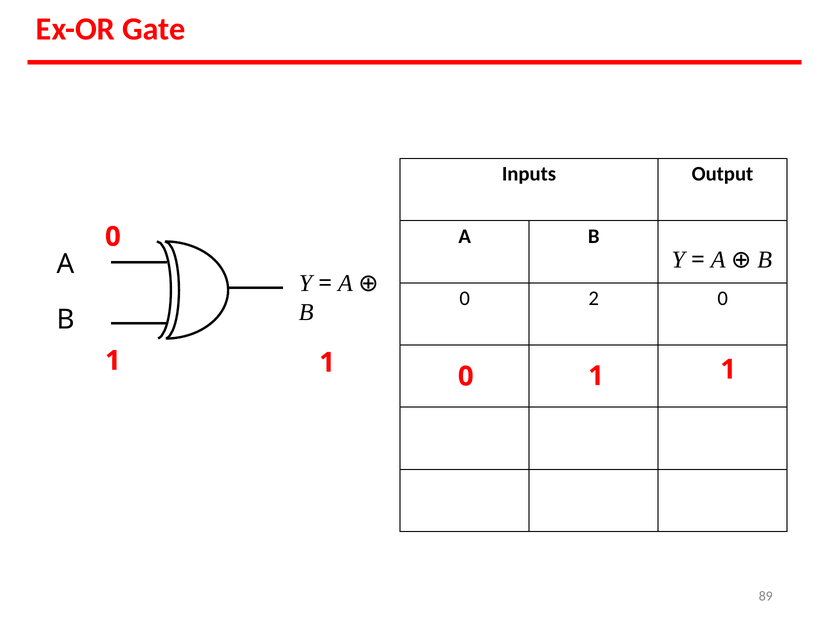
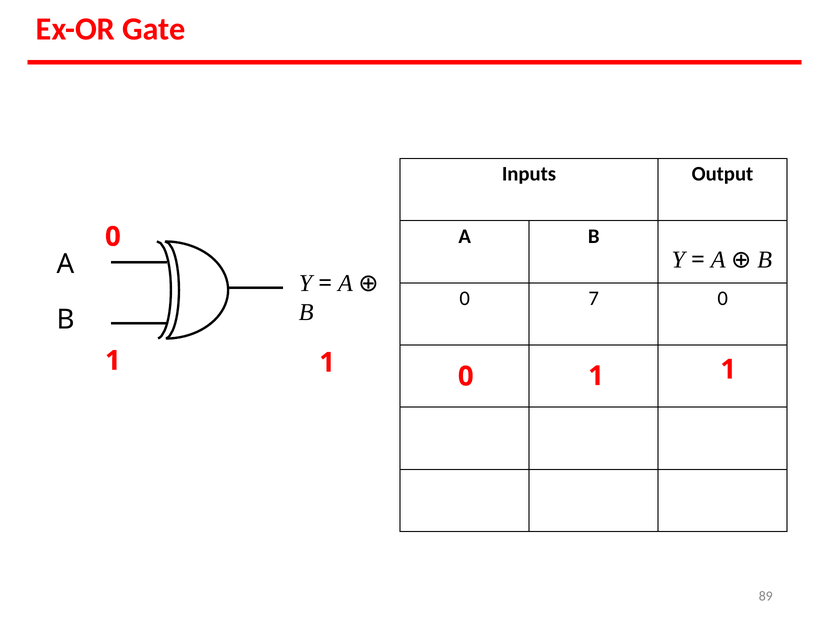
2: 2 -> 7
